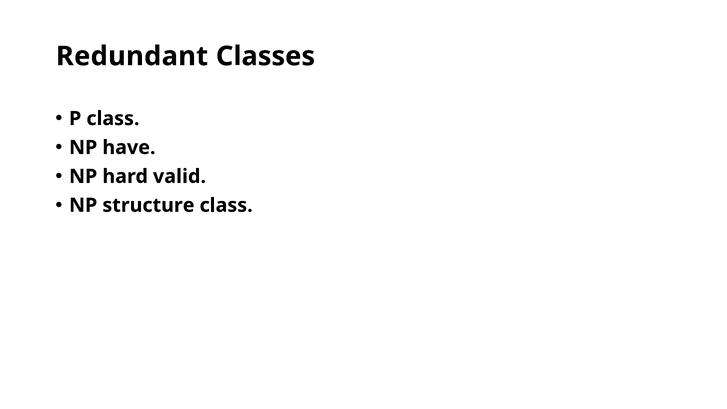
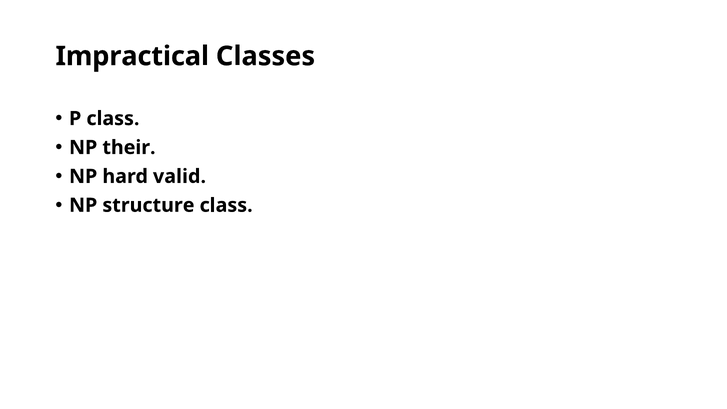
Redundant: Redundant -> Impractical
have: have -> their
